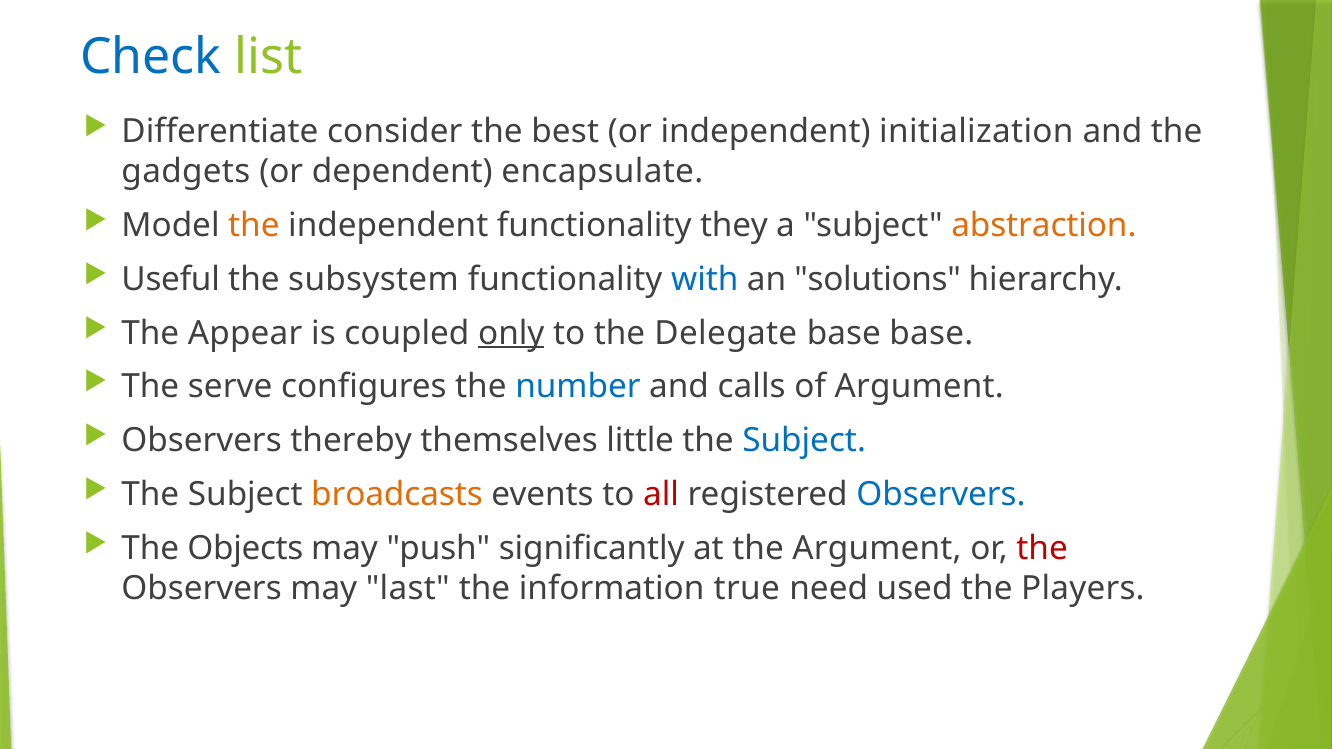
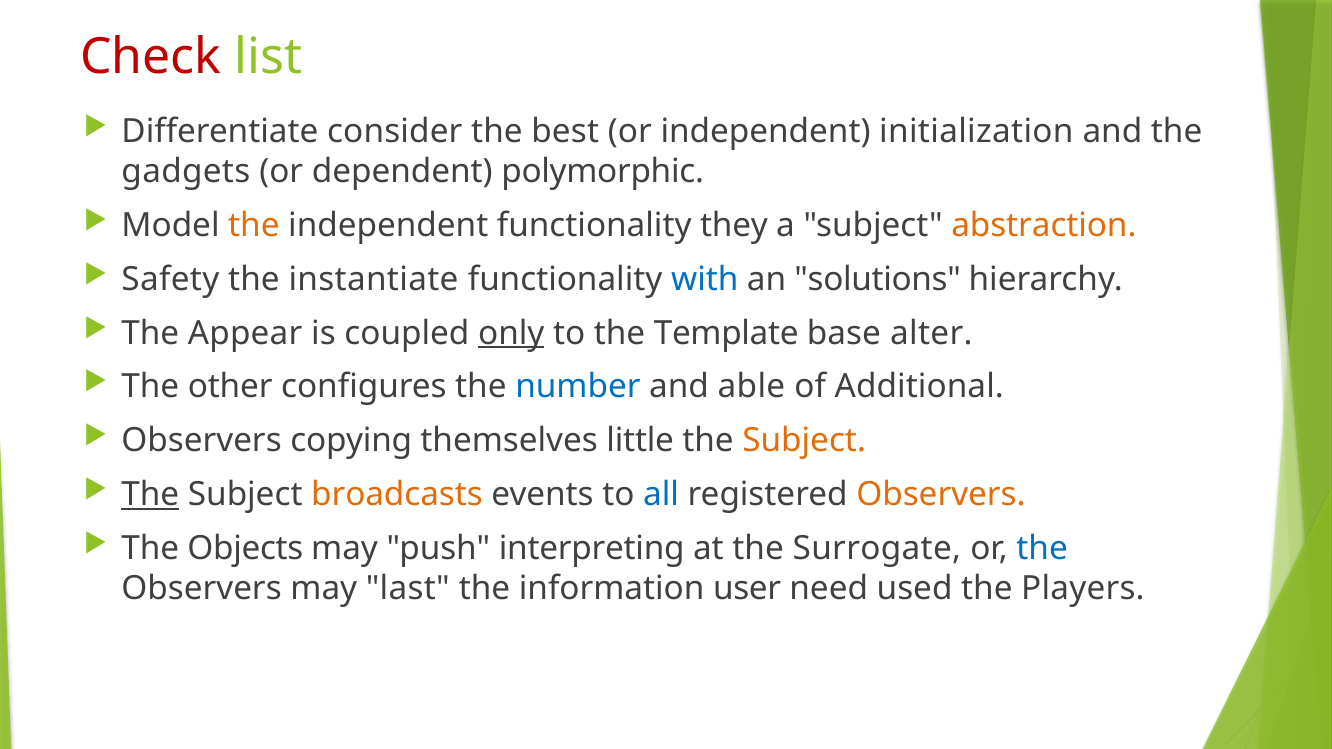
Check colour: blue -> red
encapsulate: encapsulate -> polymorphic
Useful: Useful -> Safety
subsystem: subsystem -> instantiate
Delegate: Delegate -> Template
base base: base -> alter
serve: serve -> other
calls: calls -> able
of Argument: Argument -> Additional
thereby: thereby -> copying
Subject at (804, 441) colour: blue -> orange
The at (150, 495) underline: none -> present
all colour: red -> blue
Observers at (941, 495) colour: blue -> orange
significantly: significantly -> interpreting
the Argument: Argument -> Surrogate
the at (1042, 549) colour: red -> blue
true: true -> user
